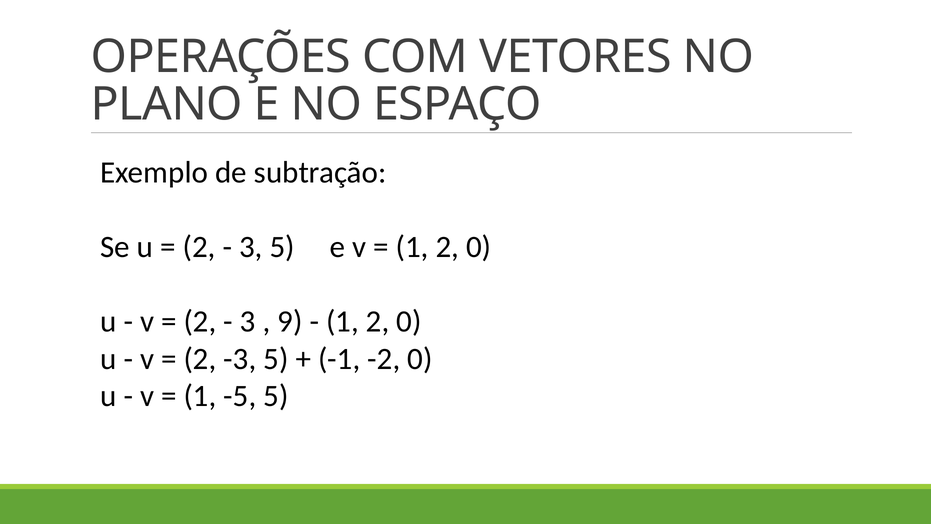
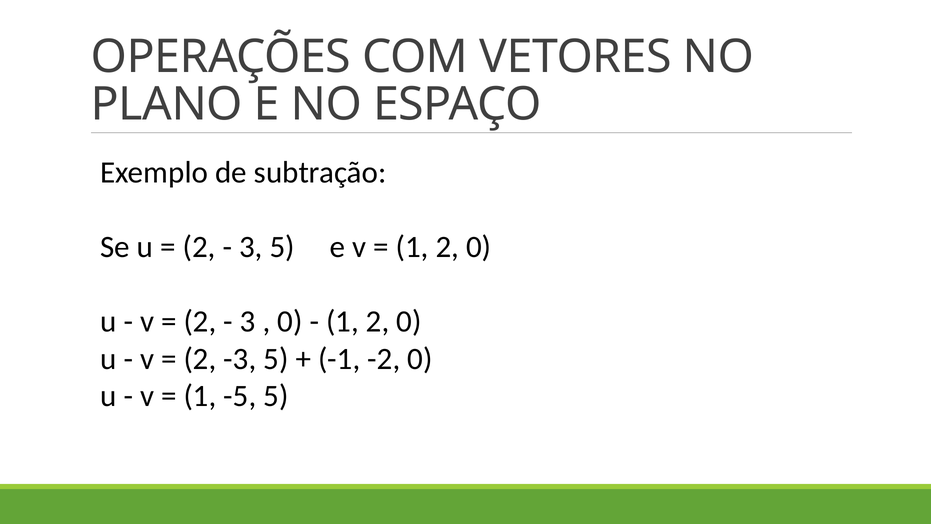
9 at (290, 322): 9 -> 0
